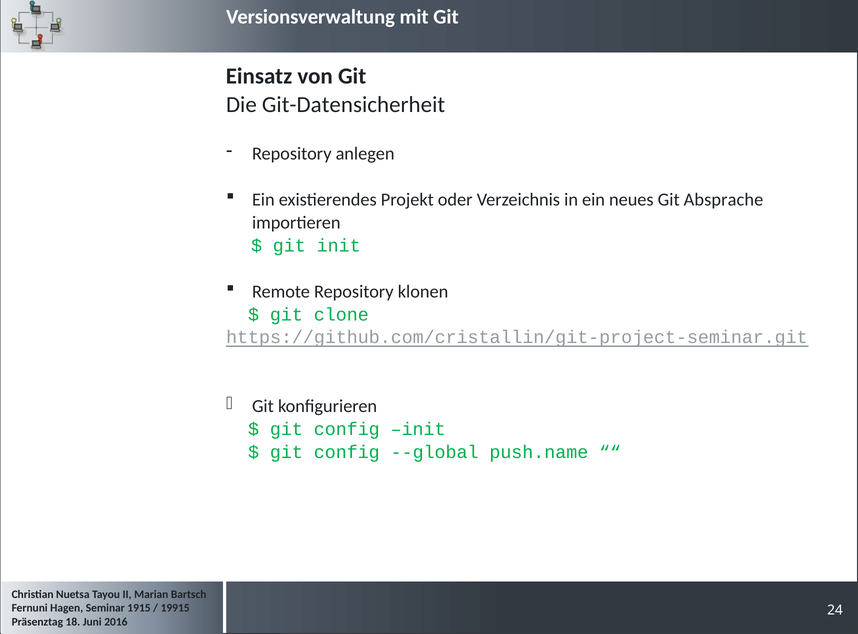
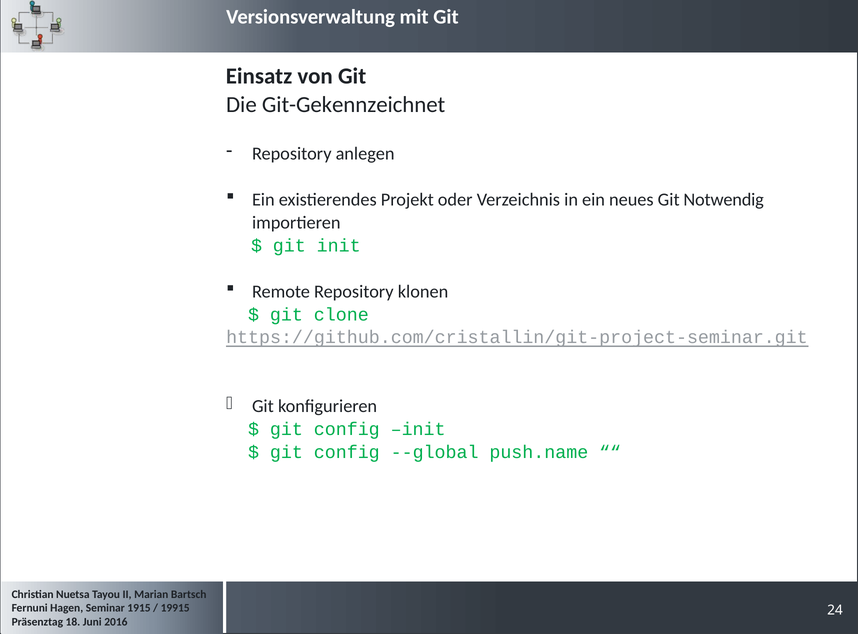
Git-Datensicherheit: Git-Datensicherheit -> Git-Gekennzeichnet
Absprache: Absprache -> Notwendig
